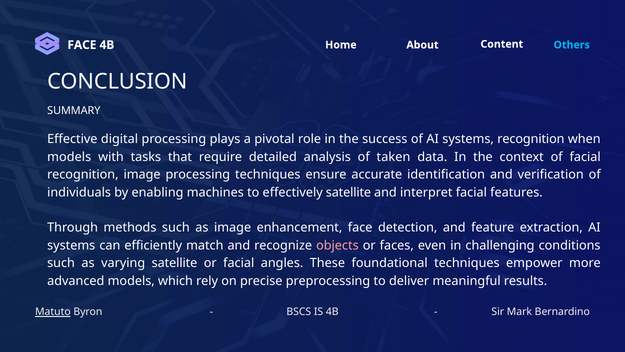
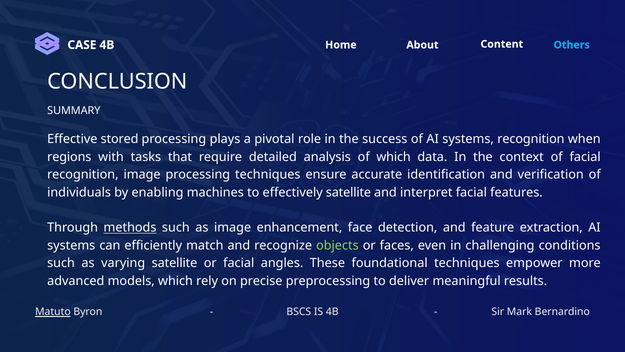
FACE at (82, 45): FACE -> CASE
digital: digital -> stored
models at (69, 157): models -> regions
of taken: taken -> which
methods underline: none -> present
objects colour: pink -> light green
